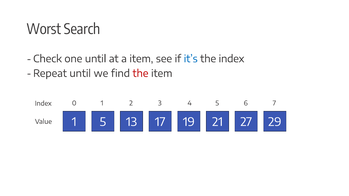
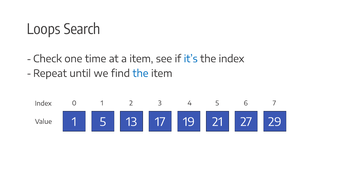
Worst: Worst -> Loops
one until: until -> time
the at (140, 74) colour: red -> blue
